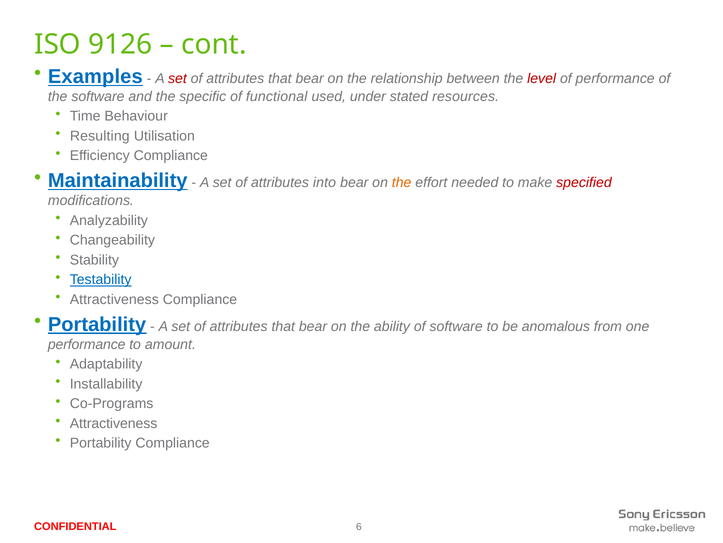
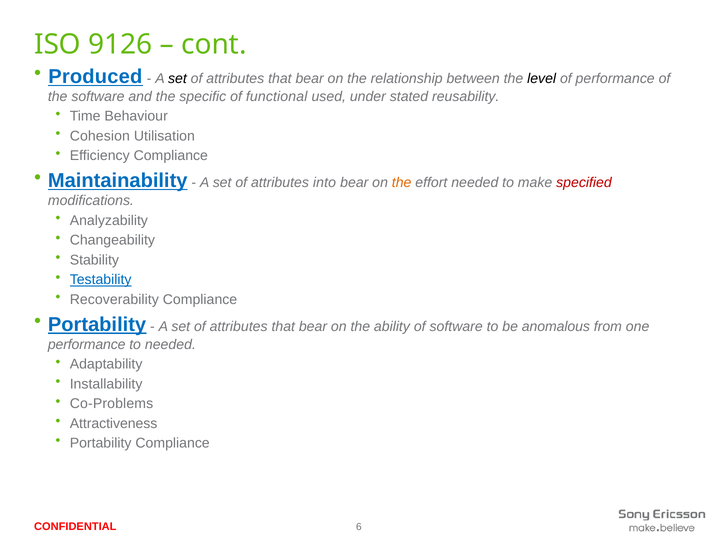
Examples: Examples -> Produced
set at (177, 78) colour: red -> black
level colour: red -> black
resources: resources -> reusability
Resulting: Resulting -> Cohesion
Attractiveness at (114, 299): Attractiveness -> Recoverability
to amount: amount -> needed
Co-Programs: Co-Programs -> Co-Problems
